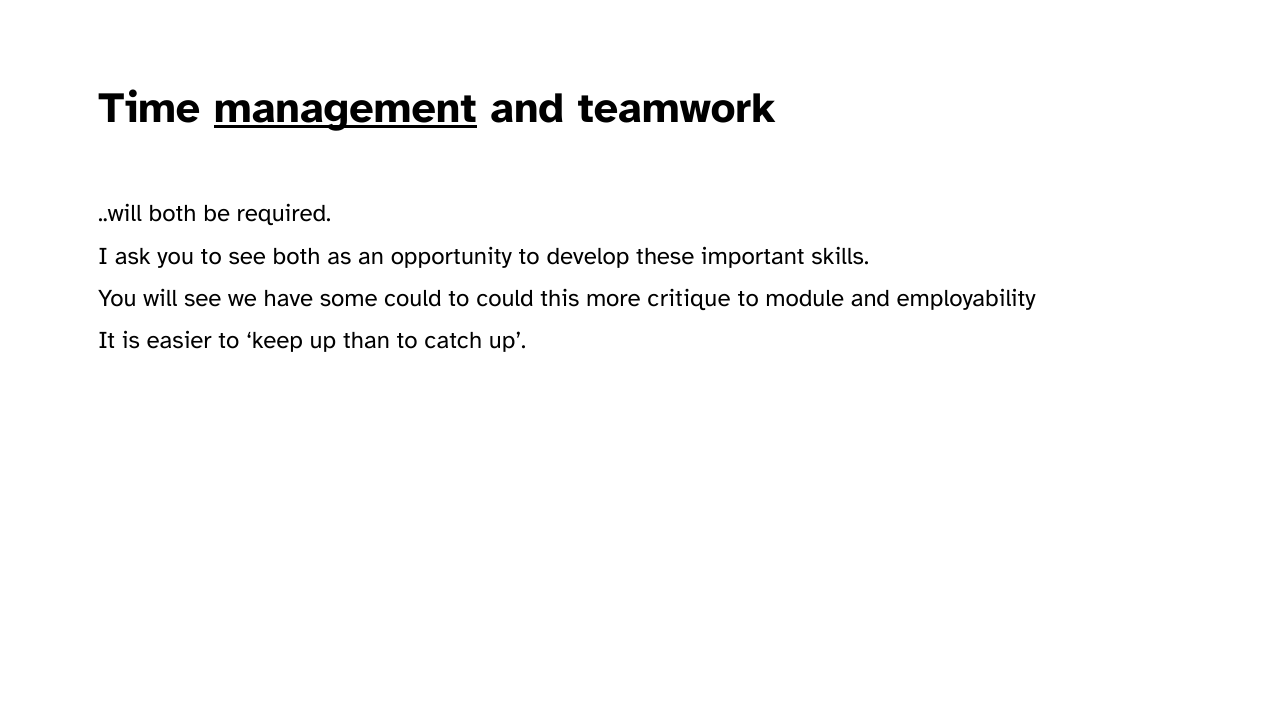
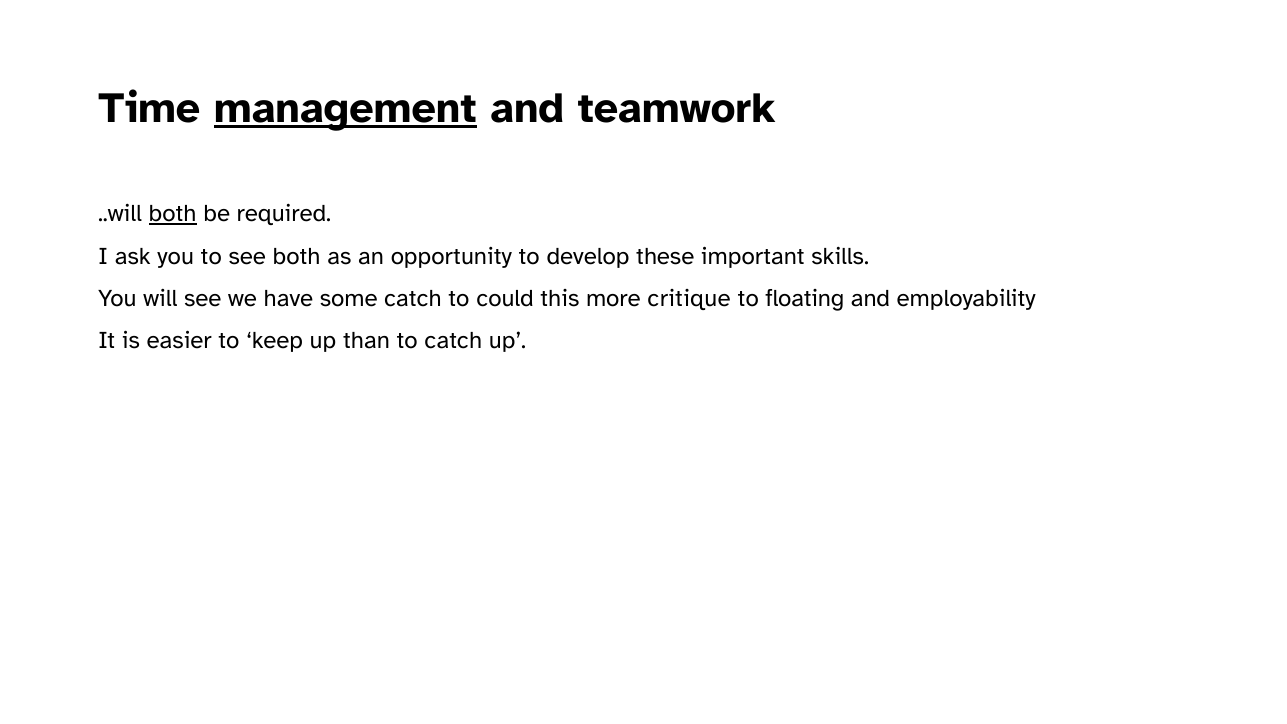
both at (173, 214) underline: none -> present
some could: could -> catch
module: module -> floating
